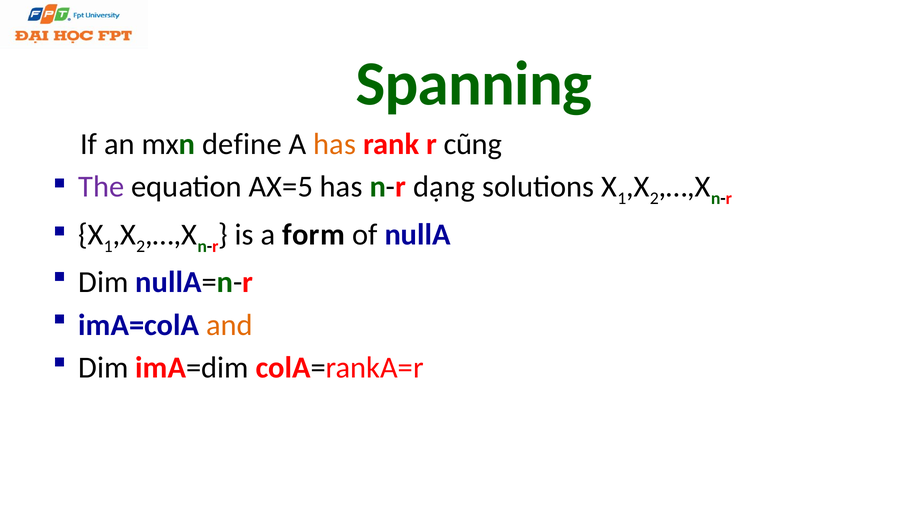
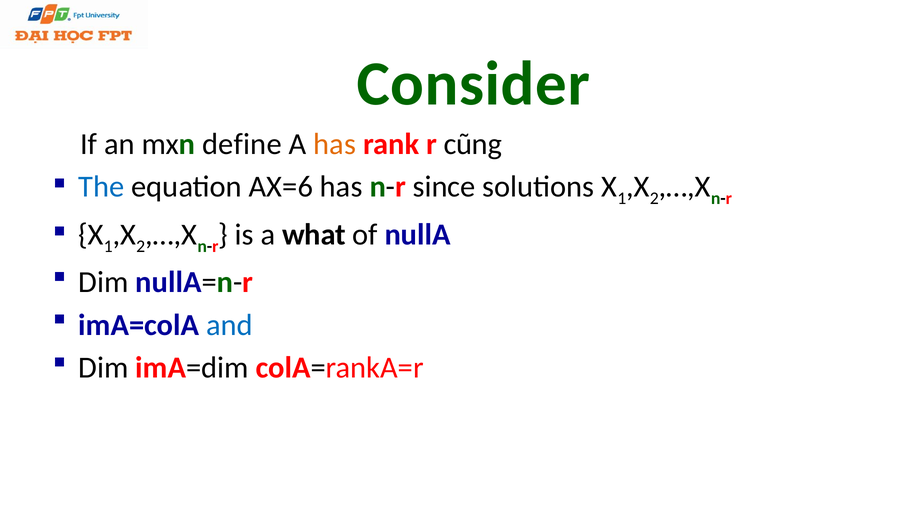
Spanning: Spanning -> Consider
The colour: purple -> blue
AX=5: AX=5 -> AX=6
dạng: dạng -> since
form: form -> what
and colour: orange -> blue
